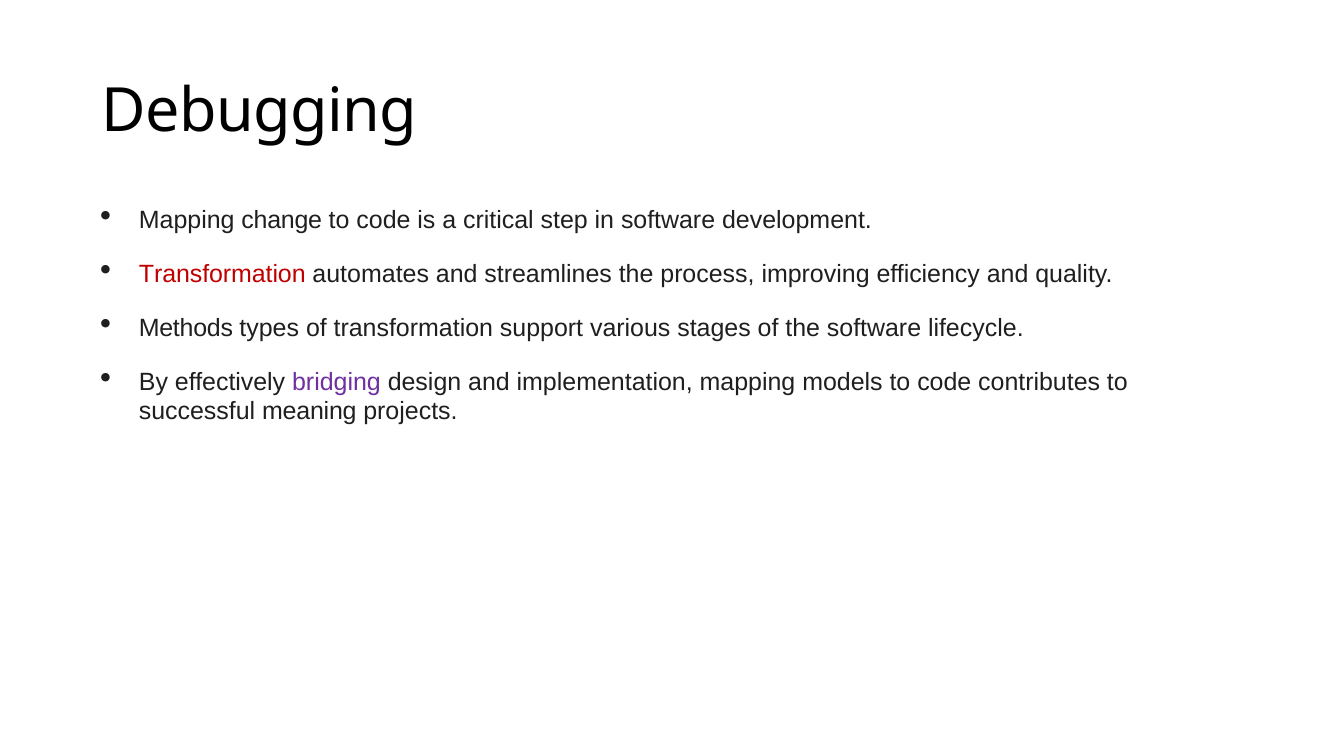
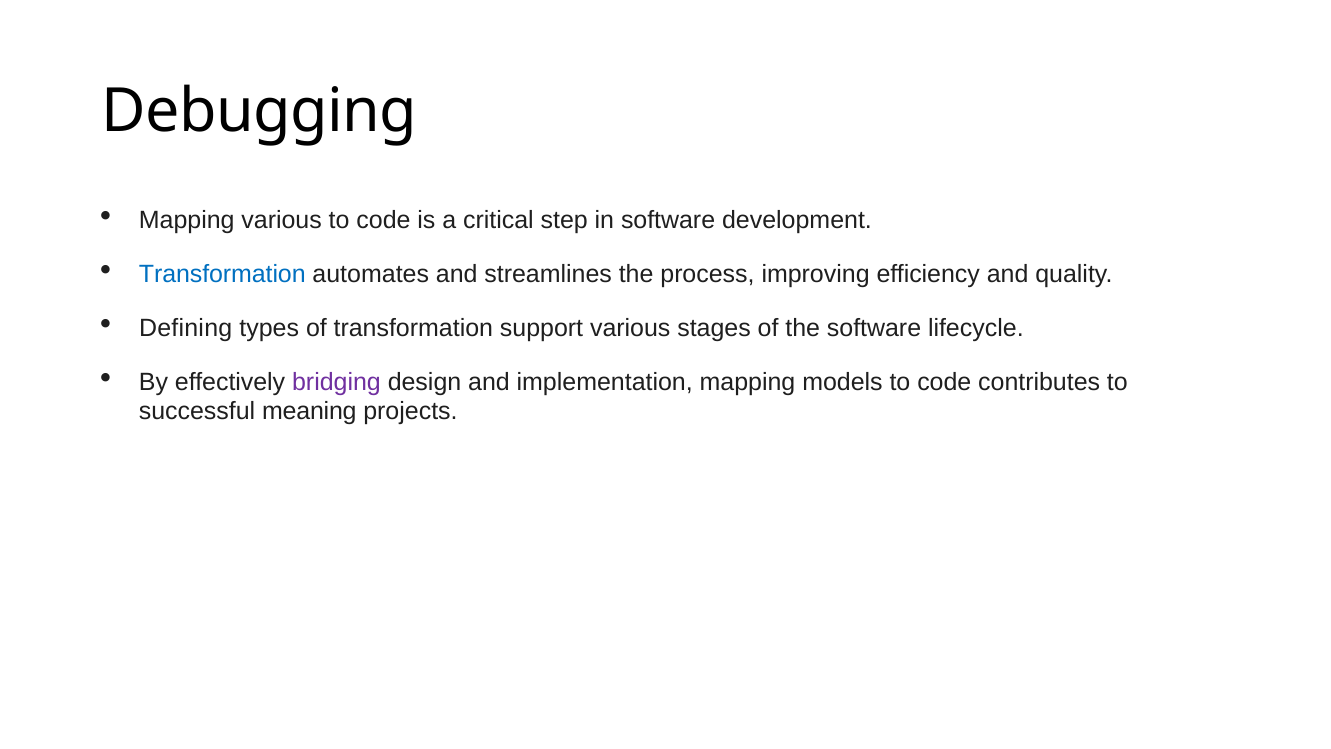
Mapping change: change -> various
Transformation at (222, 274) colour: red -> blue
Methods: Methods -> Defining
